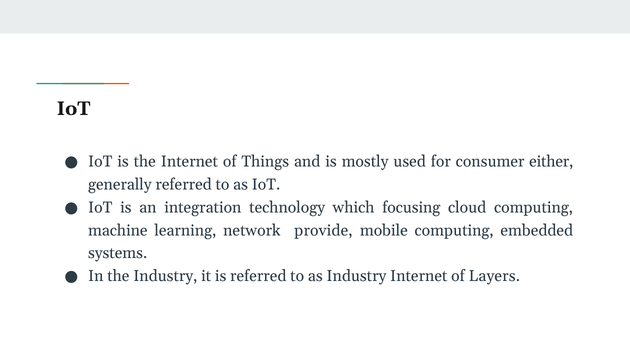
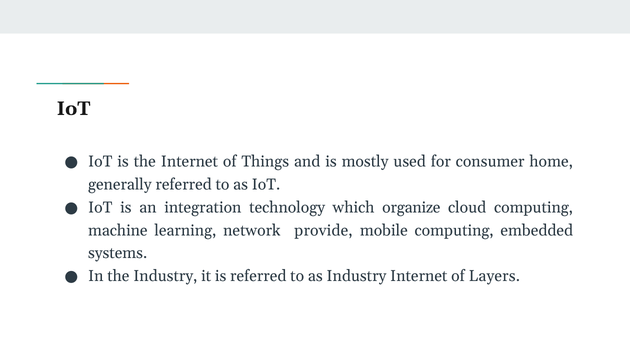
either: either -> home
focusing: focusing -> organize
